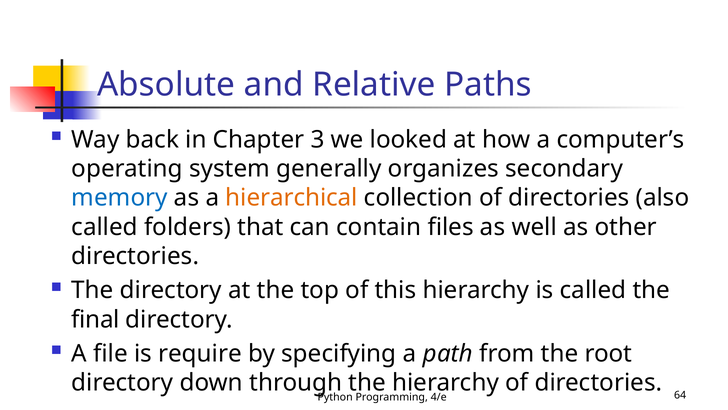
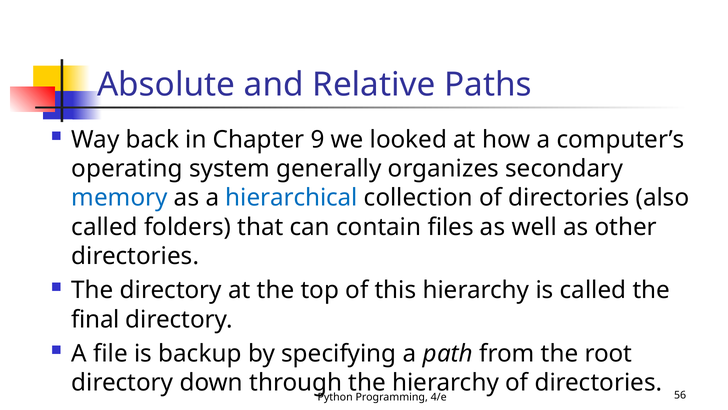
3: 3 -> 9
hierarchical colour: orange -> blue
require: require -> backup
64: 64 -> 56
